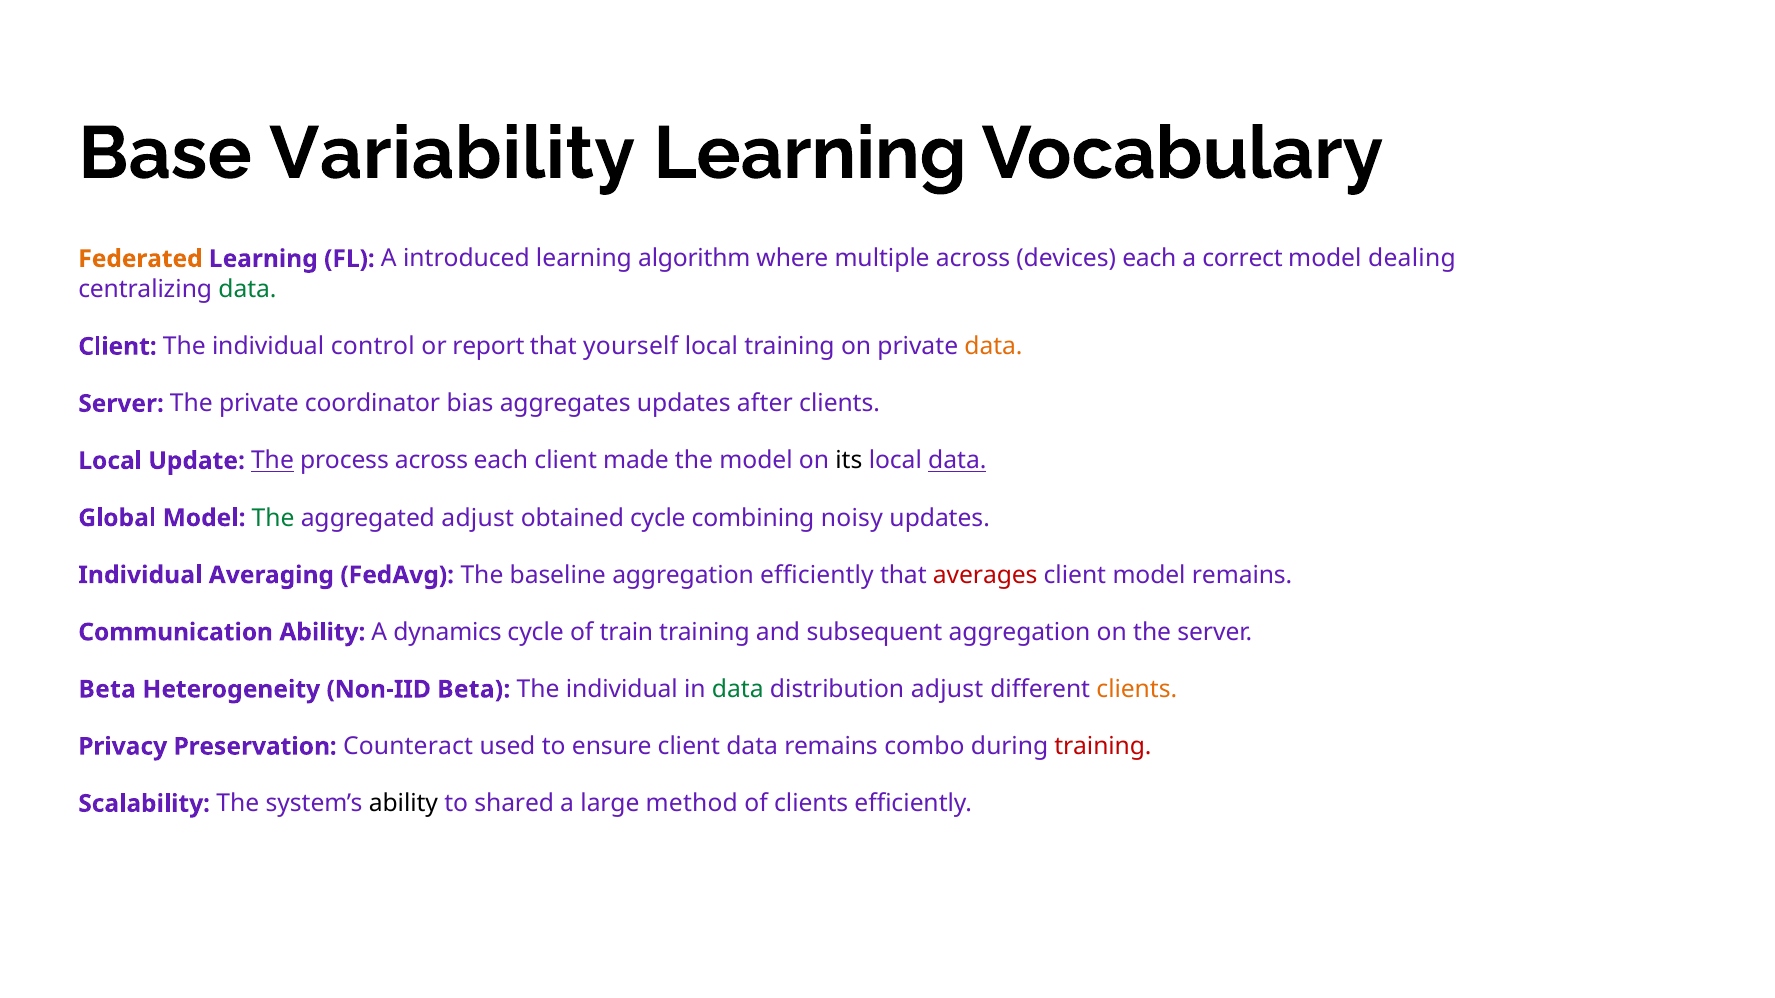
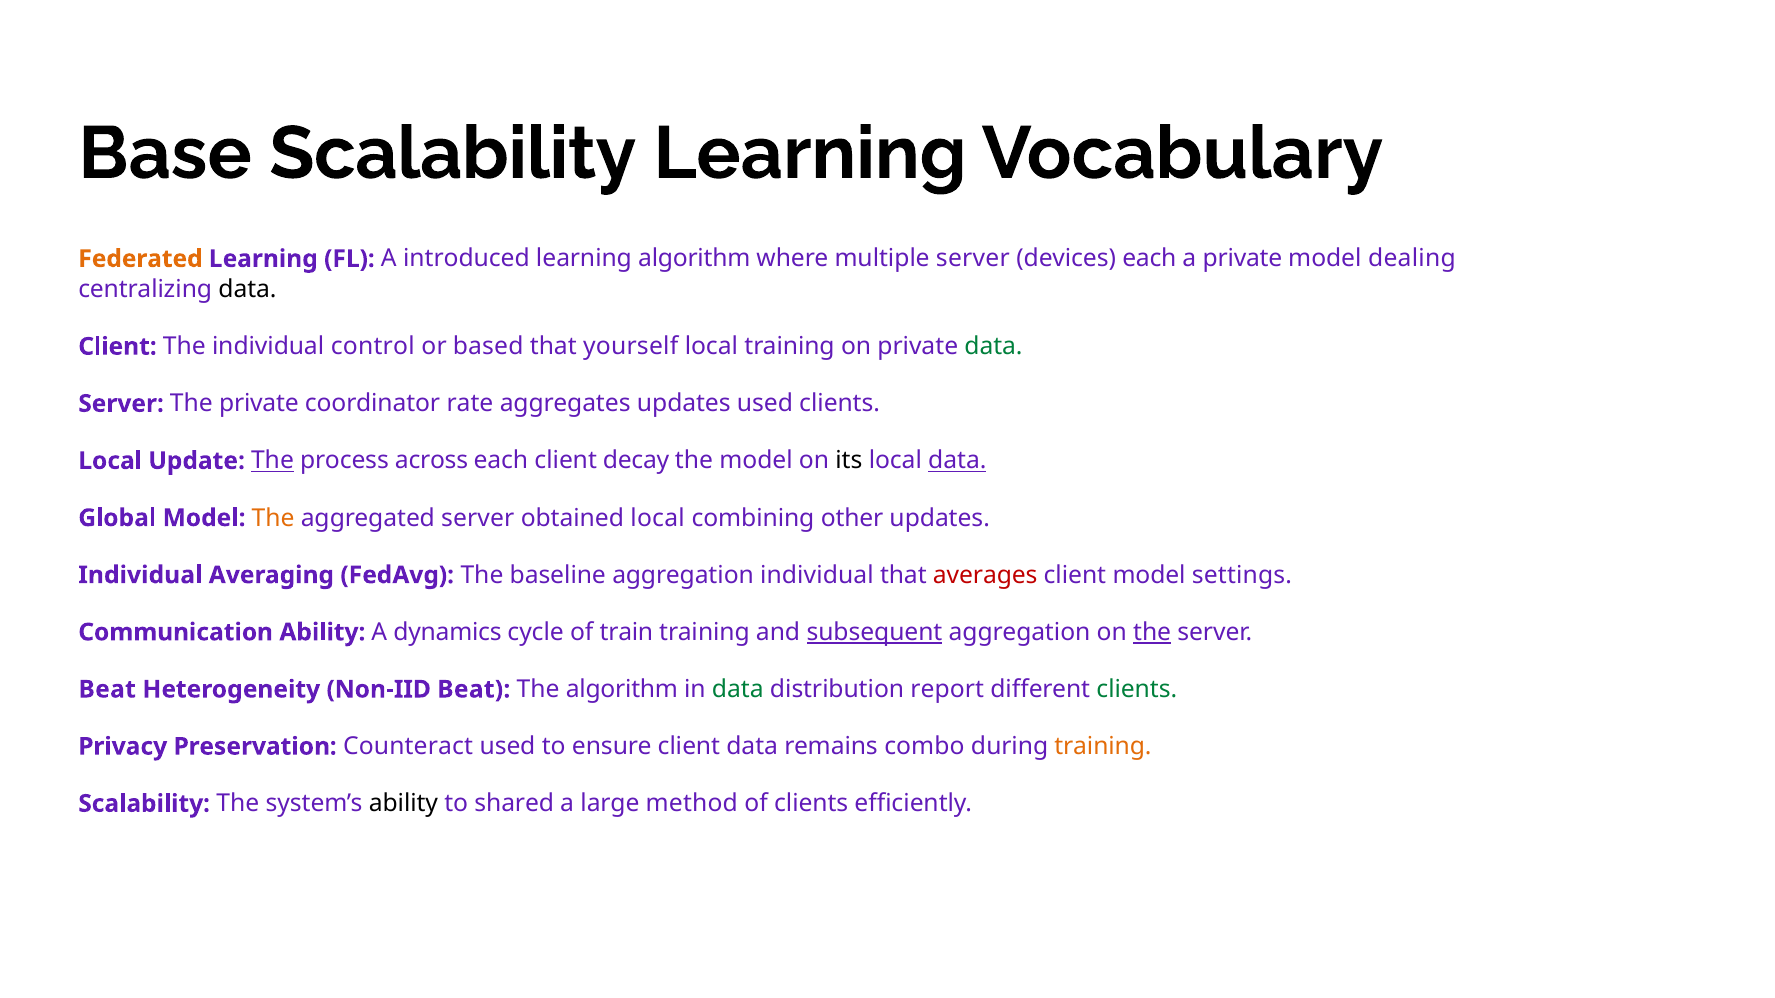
Base Variability: Variability -> Scalability
multiple across: across -> server
a correct: correct -> private
data at (248, 290) colour: green -> black
report: report -> based
data at (993, 347) colour: orange -> green
bias: bias -> rate
updates after: after -> used
made: made -> decay
The at (273, 518) colour: green -> orange
aggregated adjust: adjust -> server
obtained cycle: cycle -> local
noisy: noisy -> other
aggregation efficiently: efficiently -> individual
model remains: remains -> settings
subsequent underline: none -> present
the at (1152, 633) underline: none -> present
Beta at (107, 690): Beta -> Beat
Non-IID Beta: Beta -> Beat
individual at (622, 690): individual -> algorithm
distribution adjust: adjust -> report
clients at (1137, 690) colour: orange -> green
training at (1103, 747) colour: red -> orange
